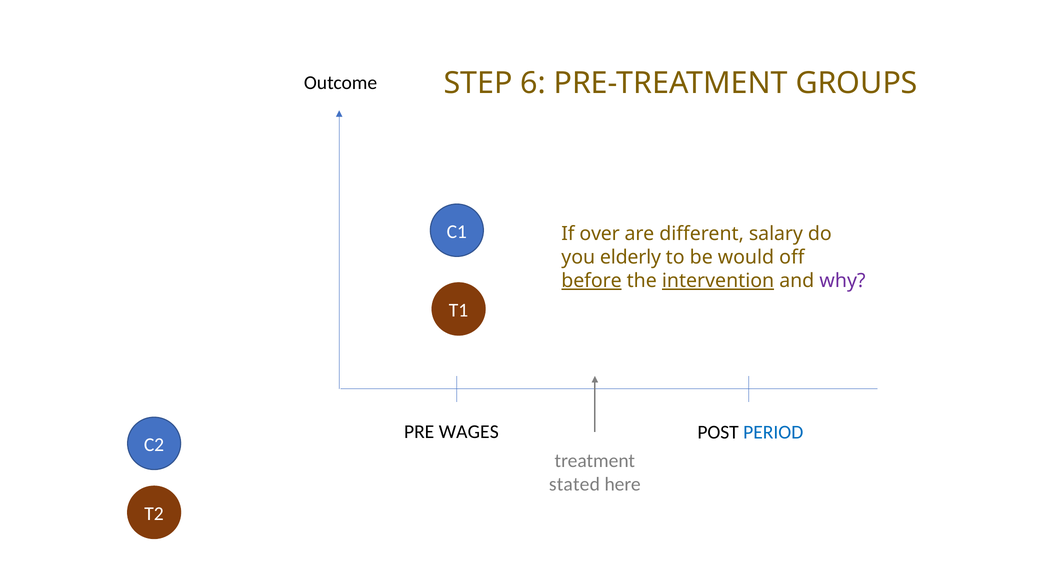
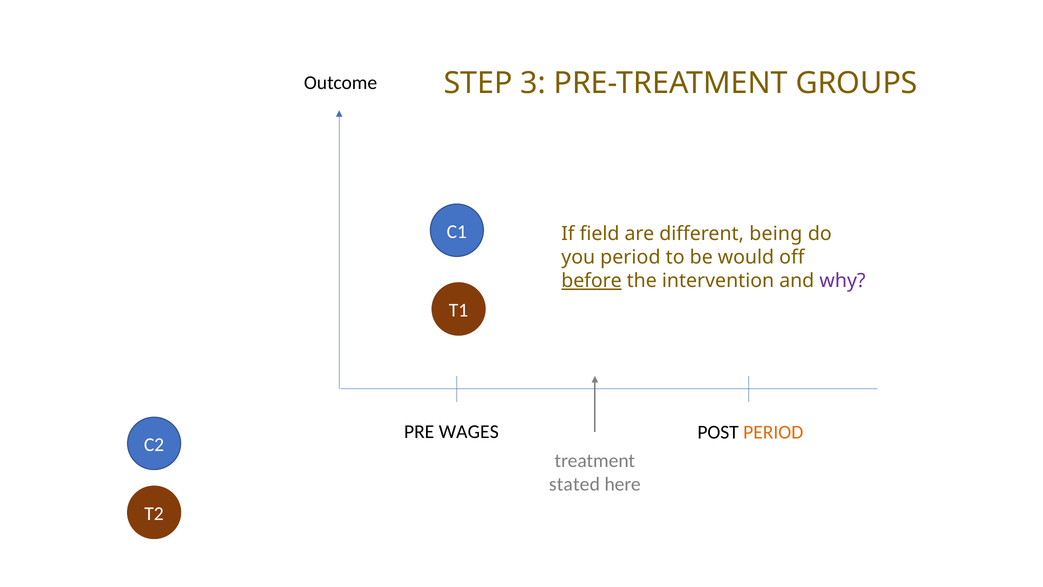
6: 6 -> 3
over: over -> field
salary: salary -> being
you elderly: elderly -> period
intervention underline: present -> none
PERIOD at (773, 432) colour: blue -> orange
